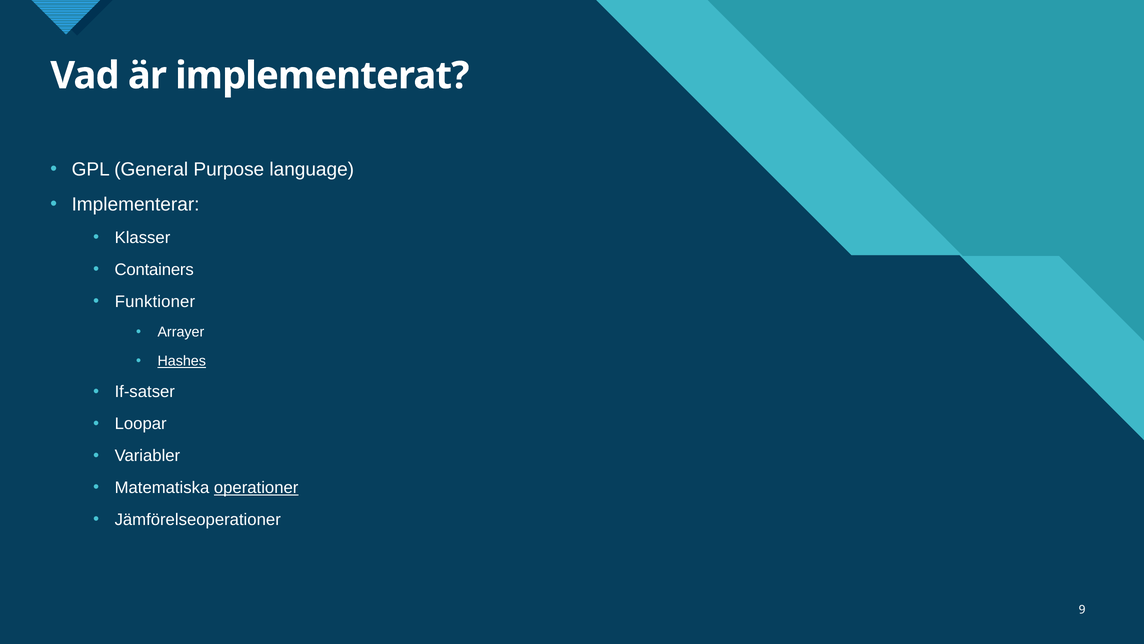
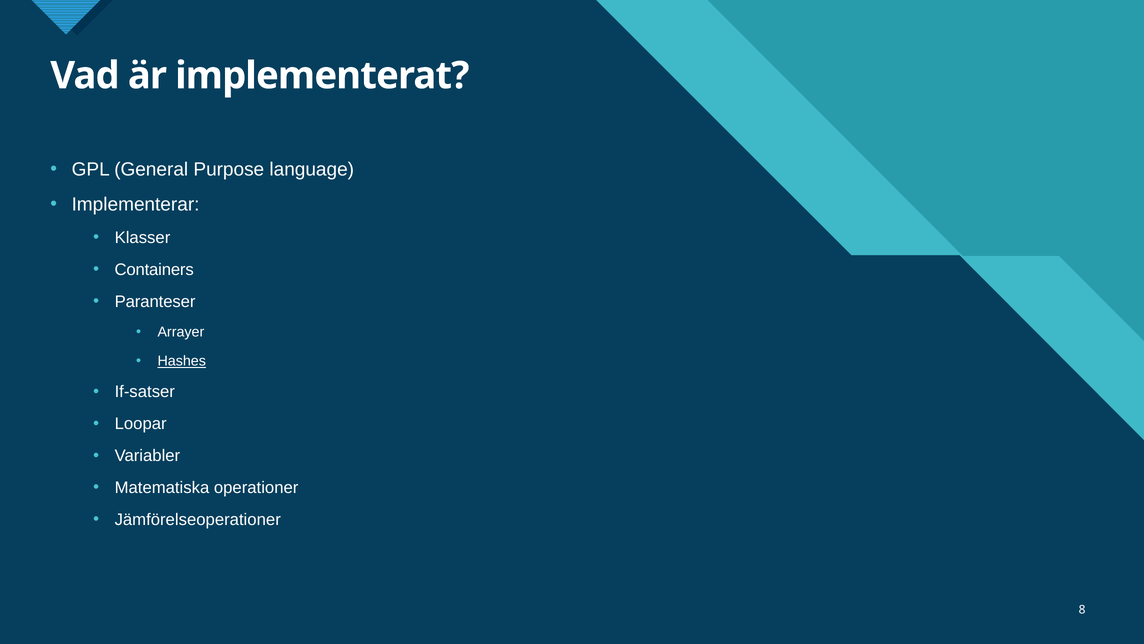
Funktioner: Funktioner -> Paranteser
operationer underline: present -> none
9: 9 -> 8
